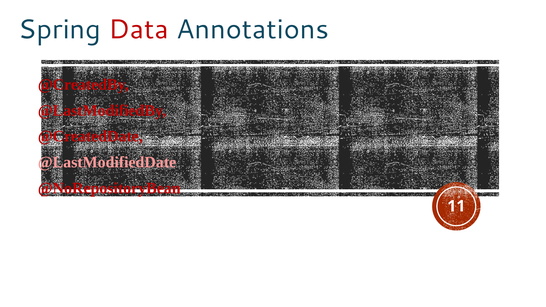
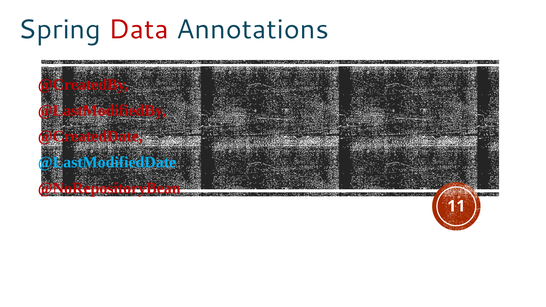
@LastModifiedDate colour: pink -> light blue
